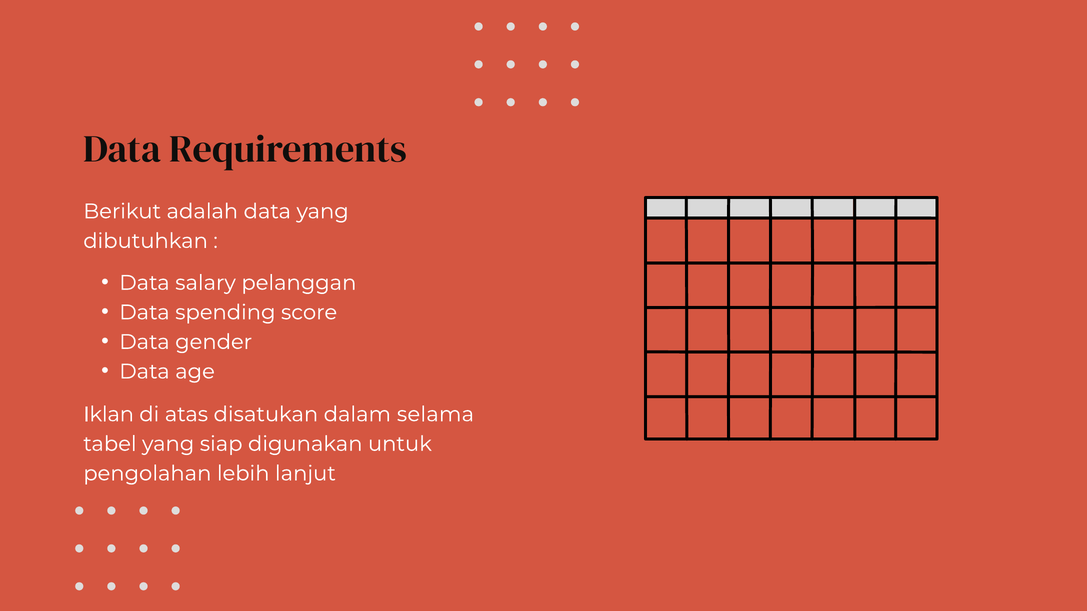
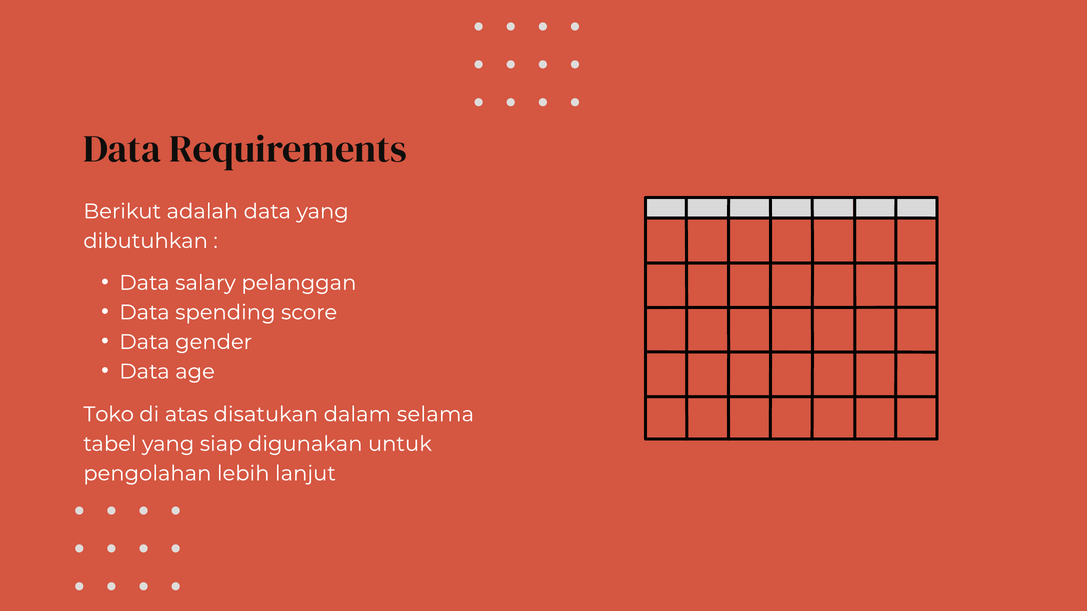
Iklan: Iklan -> Toko
